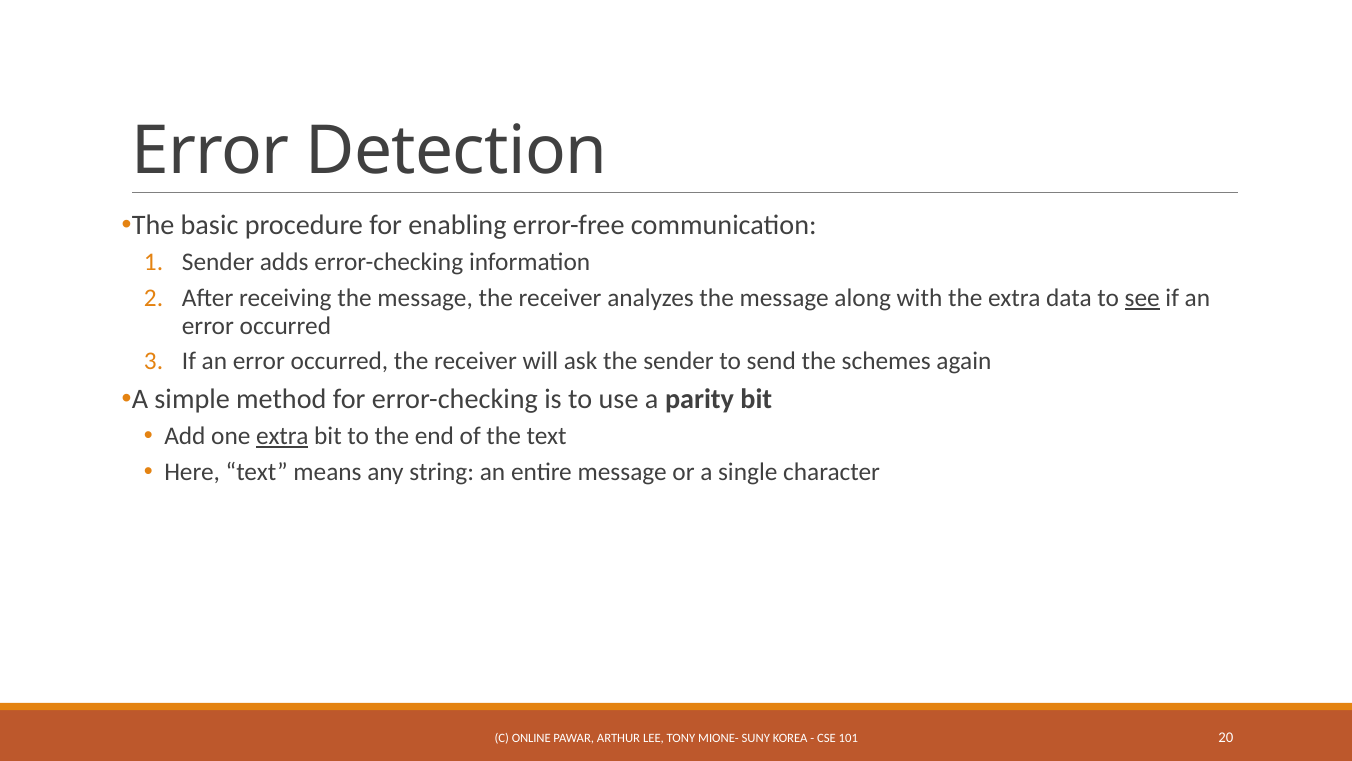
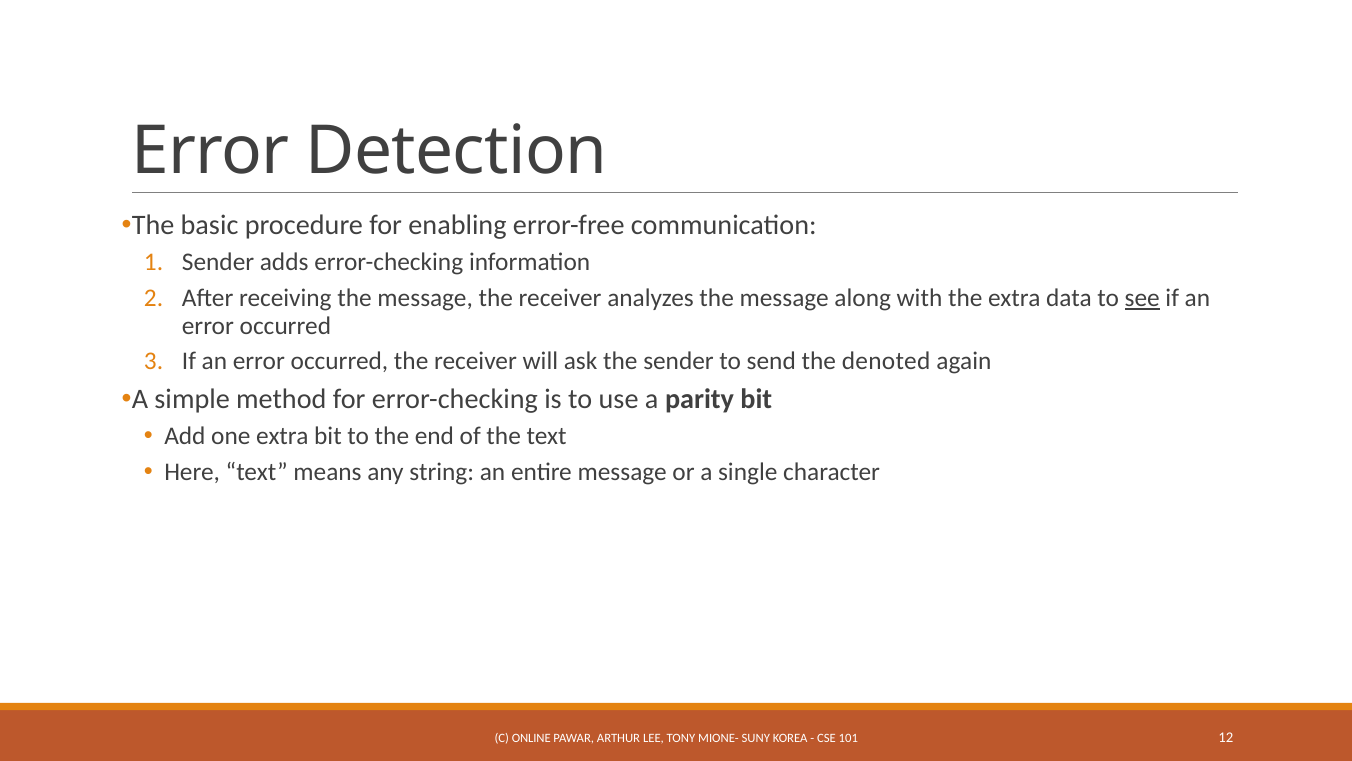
schemes: schemes -> denoted
extra at (282, 436) underline: present -> none
20: 20 -> 12
